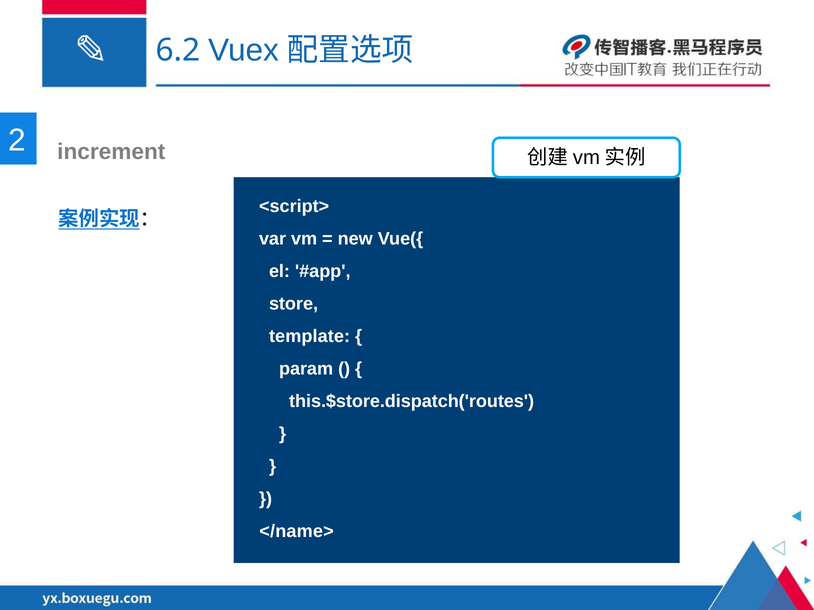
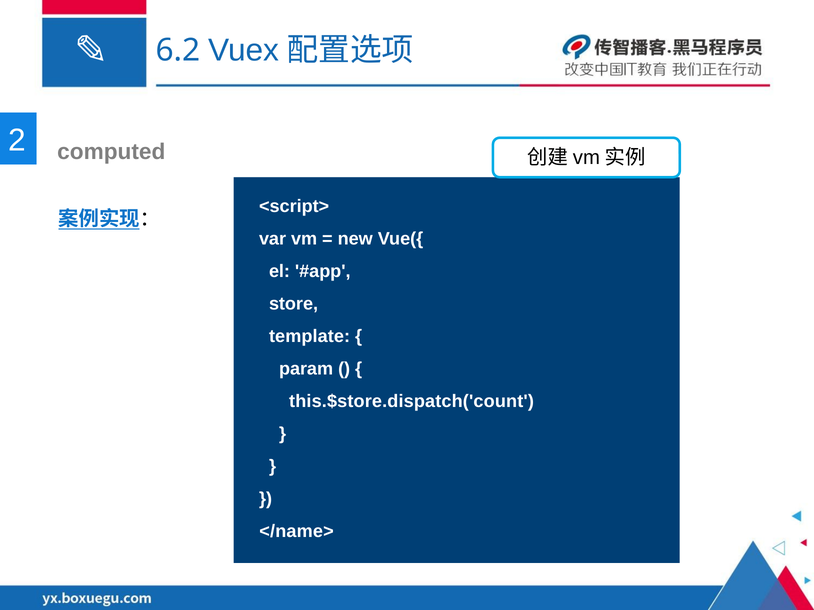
increment: increment -> computed
this.$store.dispatch('routes: this.$store.dispatch('routes -> this.$store.dispatch('count
